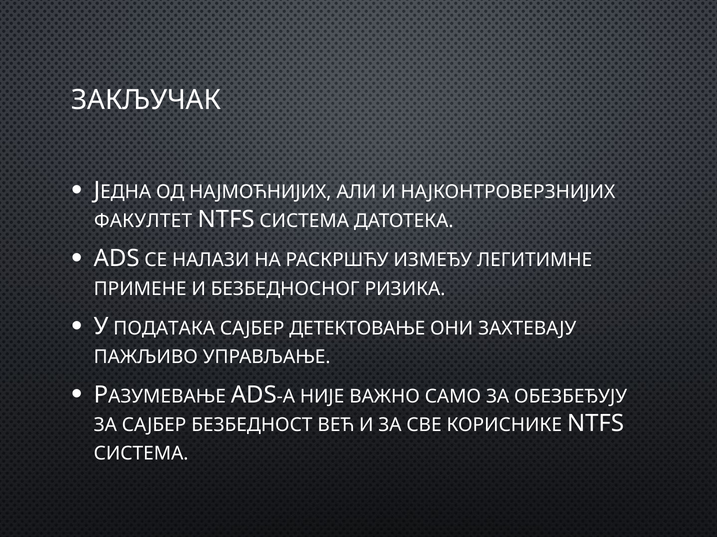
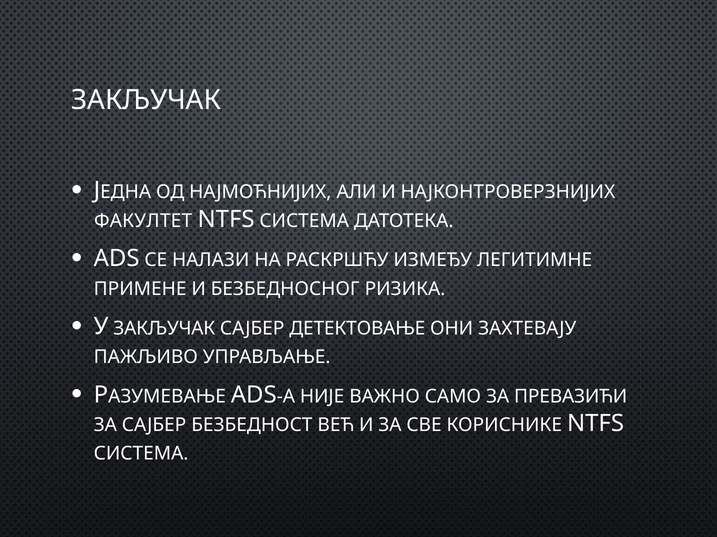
У ПОДАТАКА: ПОДАТАКА -> ЗАКЉУЧАК
ОБЕЗБЕЂУЈУ: ОБЕЗБЕЂУЈУ -> ПРЕВАЗИЋИ
